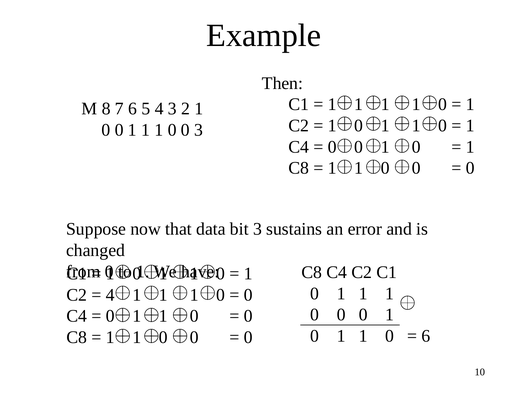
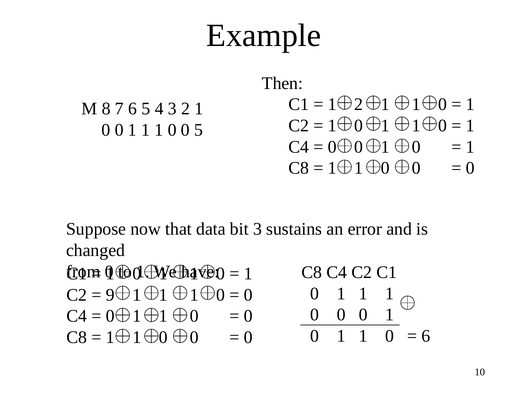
1 at (359, 104): 1 -> 2
0 3: 3 -> 5
4 at (110, 294): 4 -> 9
